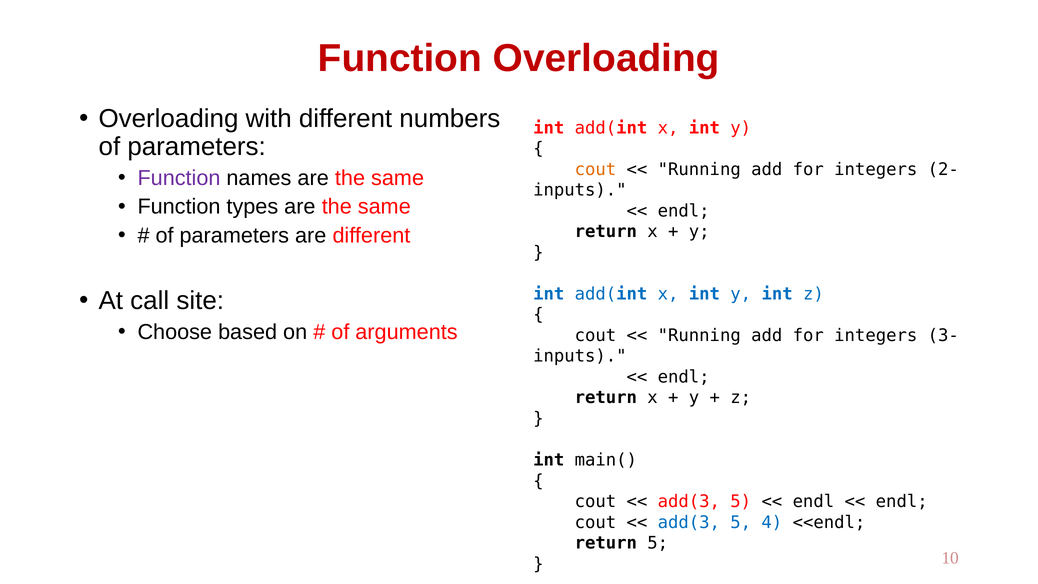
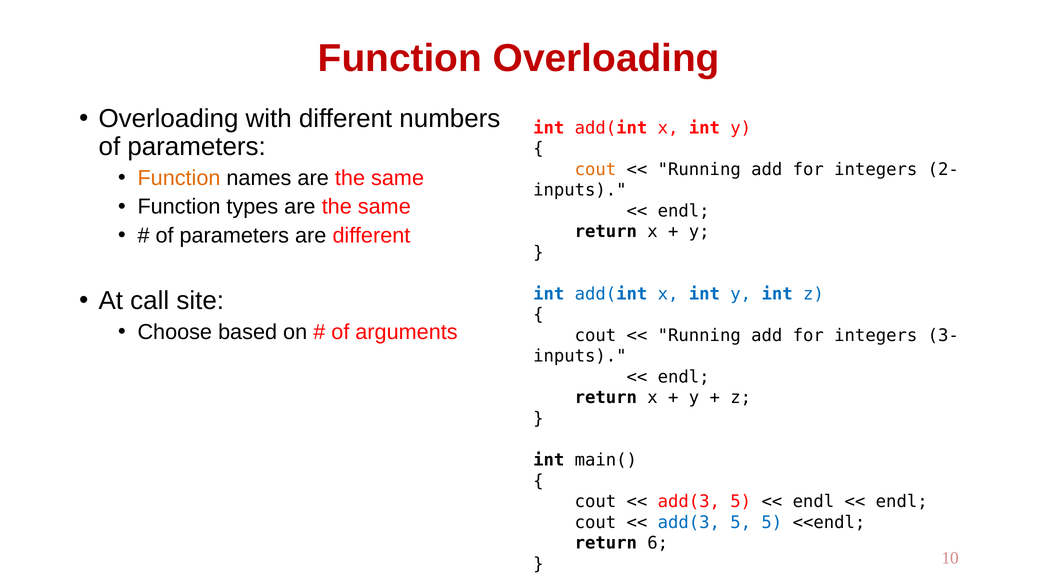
Function at (179, 178) colour: purple -> orange
5 4: 4 -> 5
return 5: 5 -> 6
